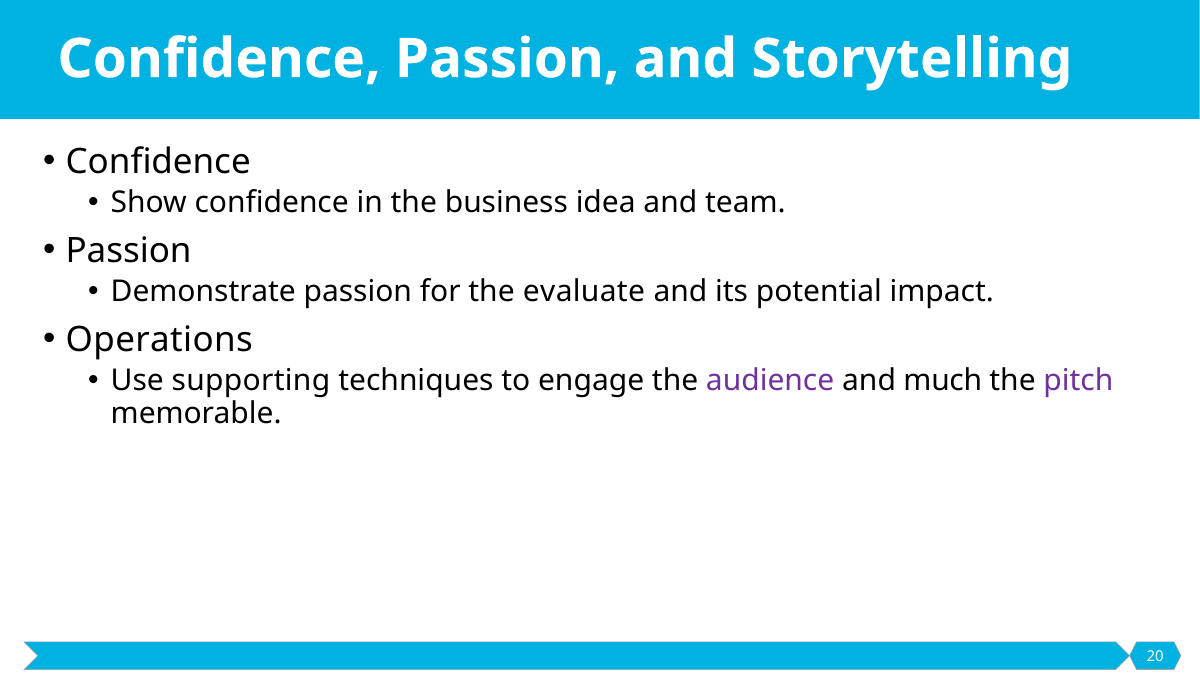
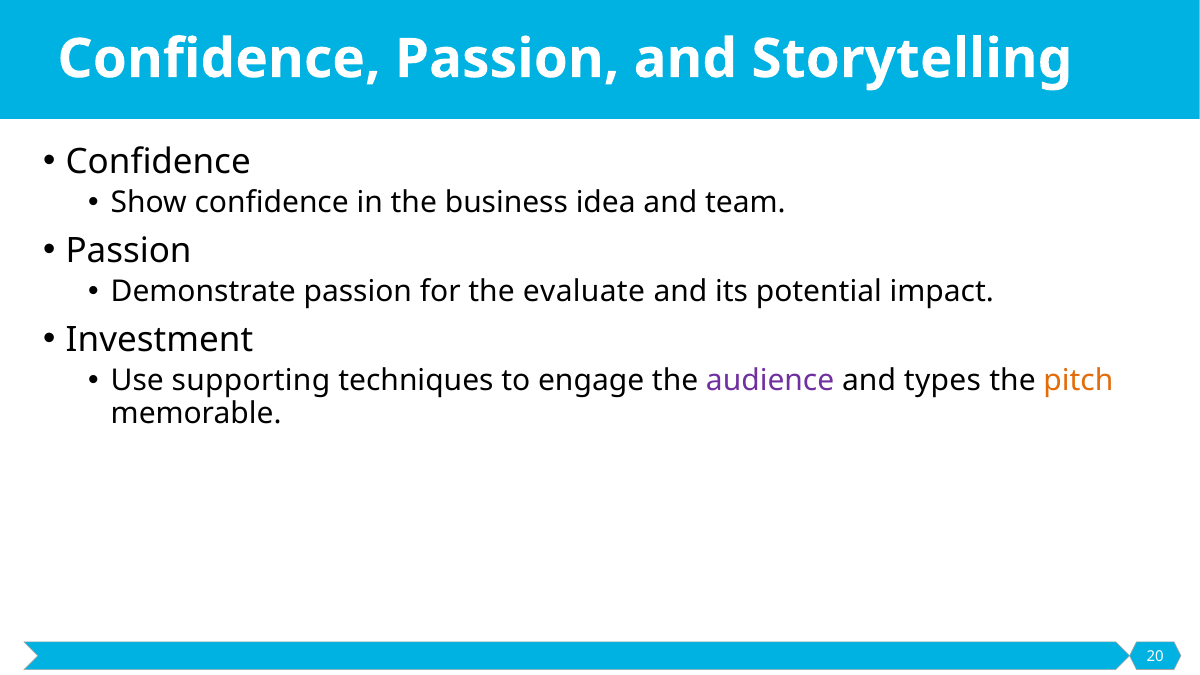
Operations: Operations -> Investment
much: much -> types
pitch colour: purple -> orange
